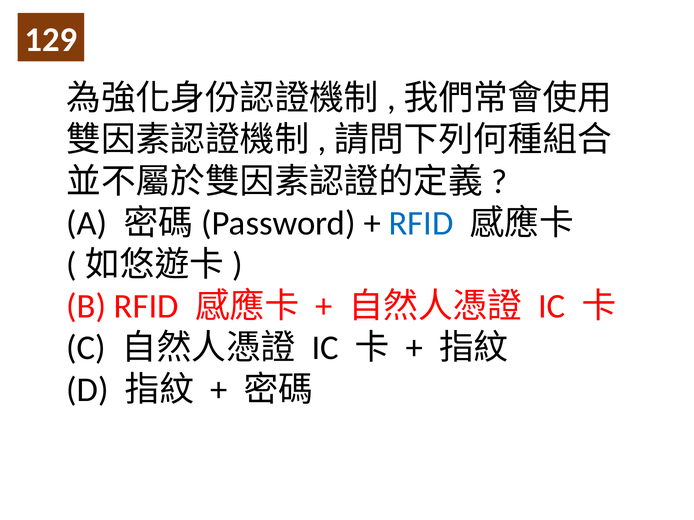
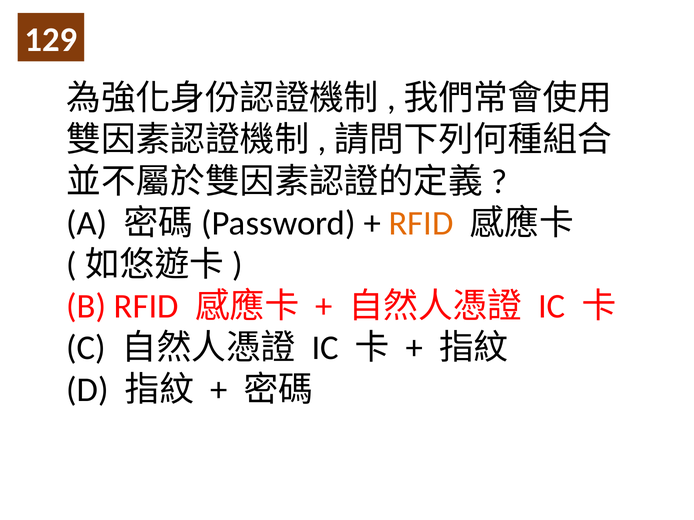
RFID at (421, 223) colour: blue -> orange
